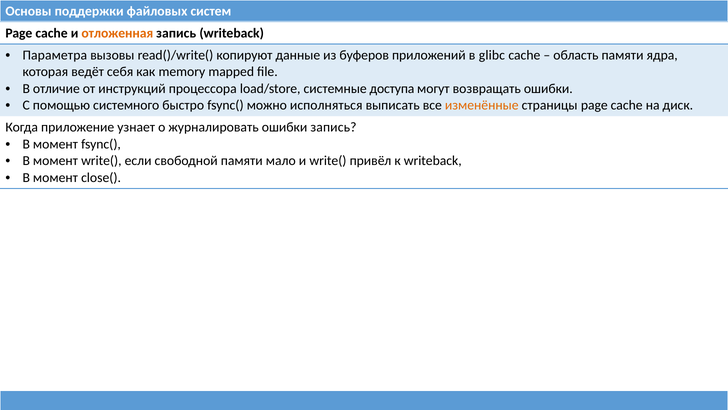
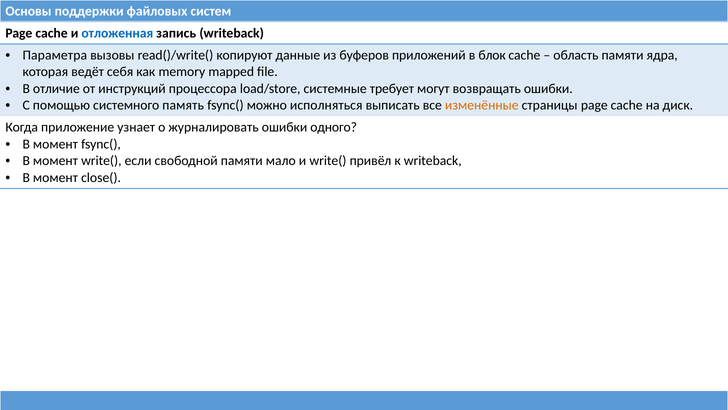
отложенная colour: orange -> blue
glibc: glibc -> блок
доступа: доступа -> требует
быстро: быстро -> память
ошибки запись: запись -> одного
